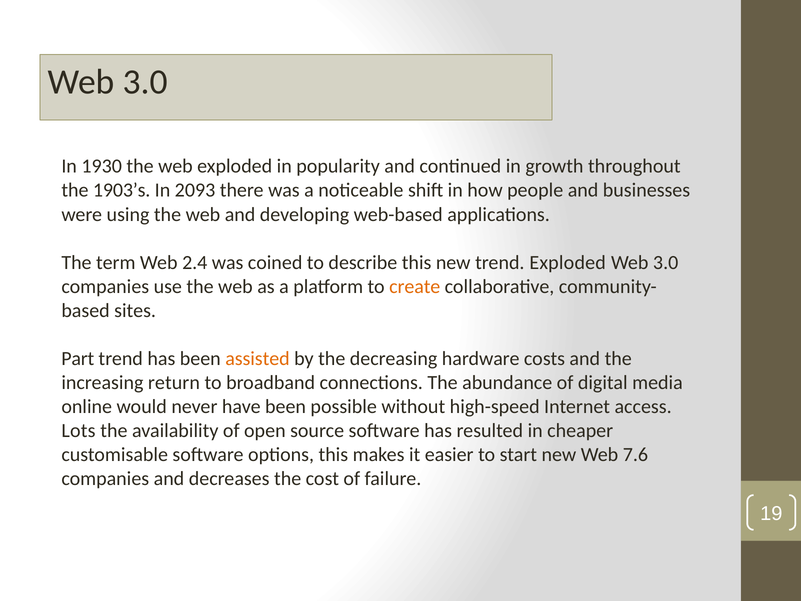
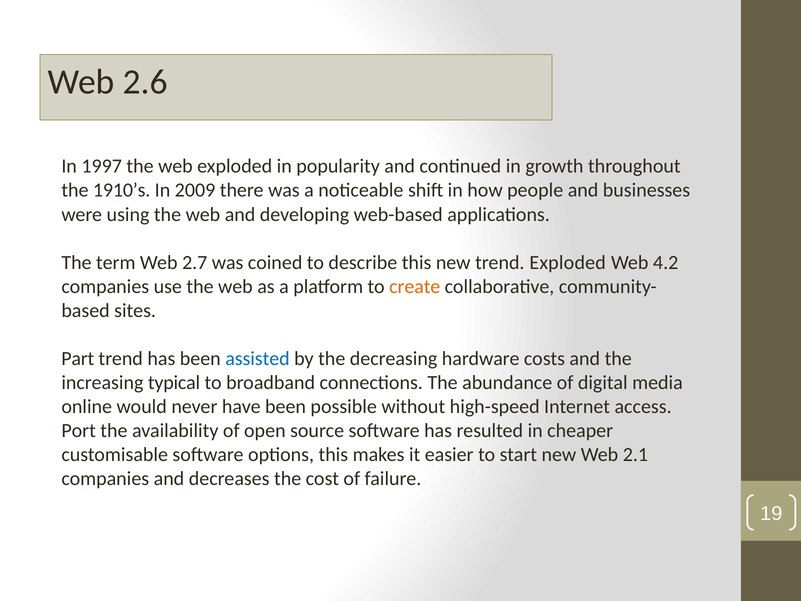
3.0 at (145, 82): 3.0 -> 2.6
1930: 1930 -> 1997
1903’s: 1903’s -> 1910’s
2093: 2093 -> 2009
2.4: 2.4 -> 2.7
3.0 at (666, 262): 3.0 -> 4.2
assisted colour: orange -> blue
return: return -> typical
Lots: Lots -> Port
7.6: 7.6 -> 2.1
